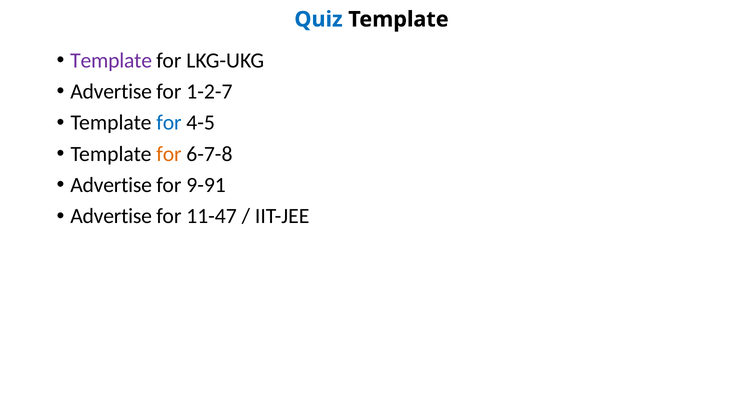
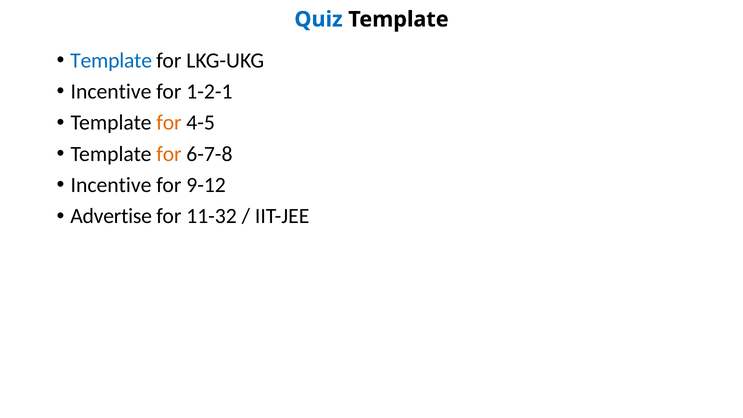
Template at (111, 60) colour: purple -> blue
Advertise at (111, 92): Advertise -> Incentive
1-2-7: 1-2-7 -> 1-2-1
for at (169, 123) colour: blue -> orange
Advertise at (111, 185): Advertise -> Incentive
9-91: 9-91 -> 9-12
11-47: 11-47 -> 11-32
